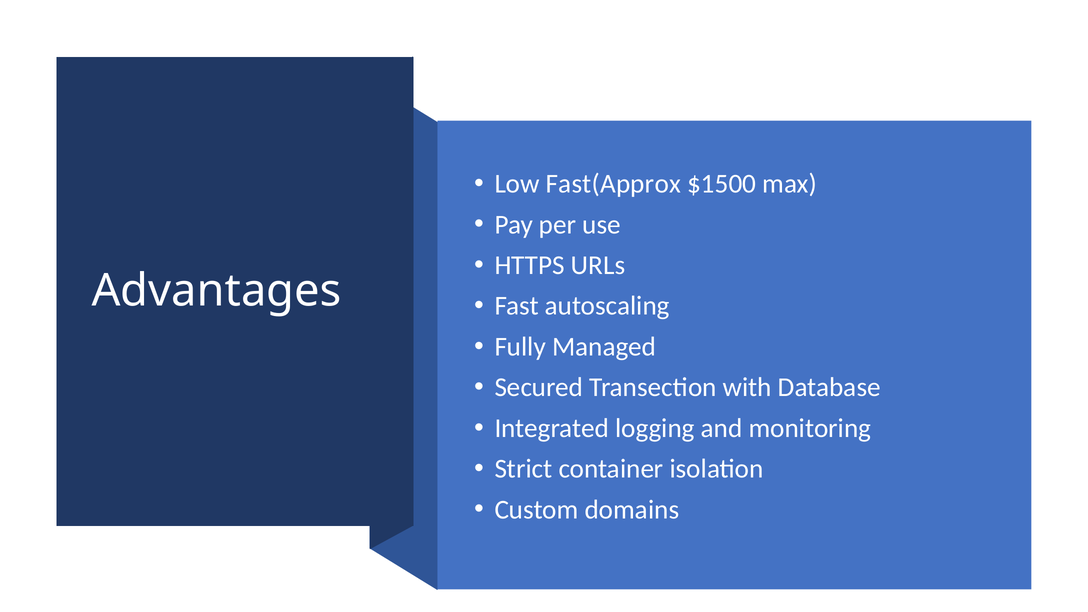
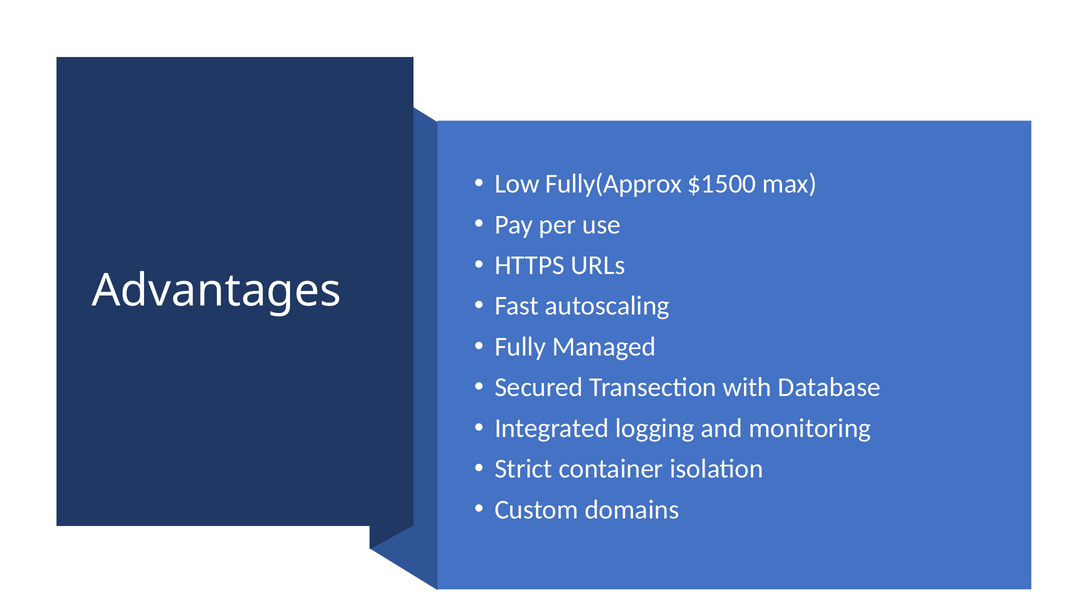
Fast(Approx: Fast(Approx -> Fully(Approx
